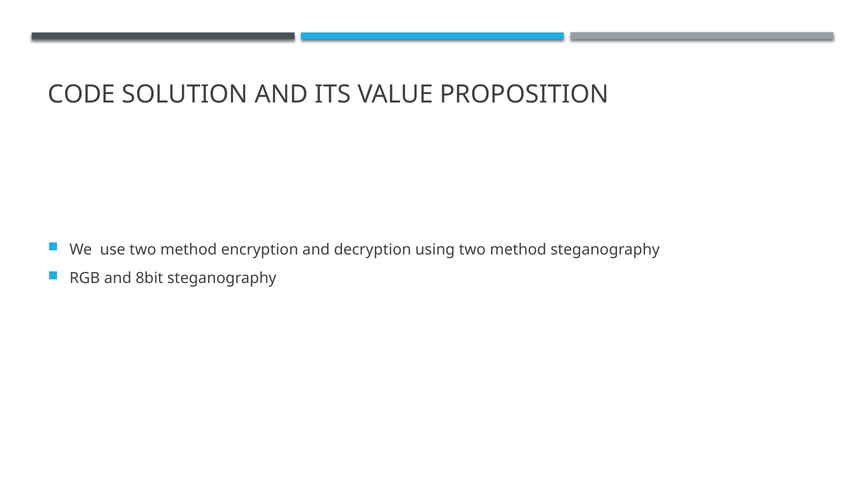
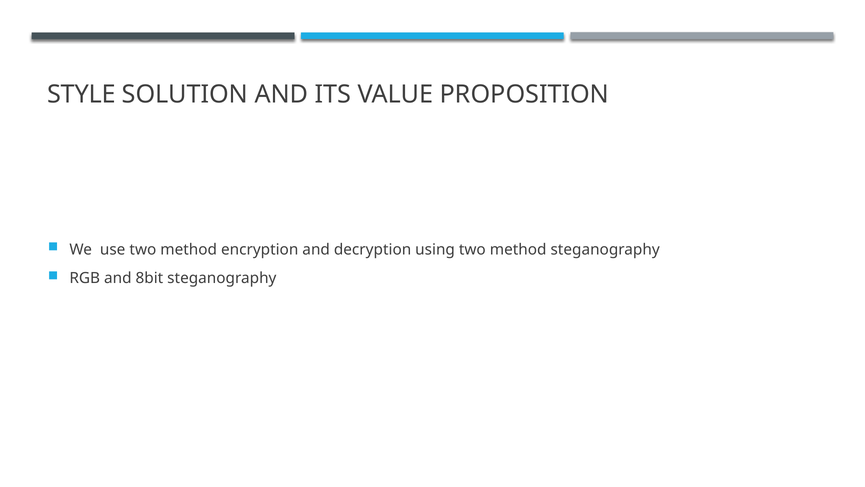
CODE: CODE -> STYLE
